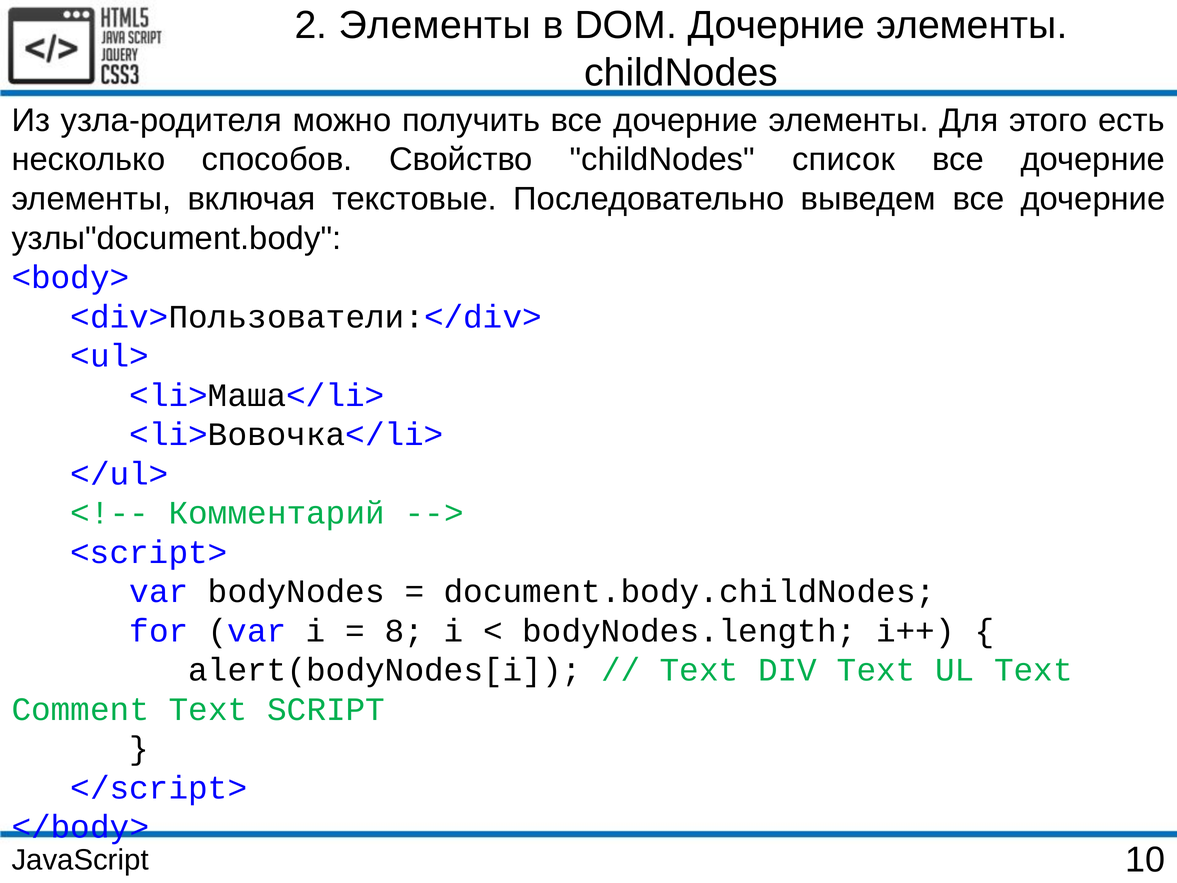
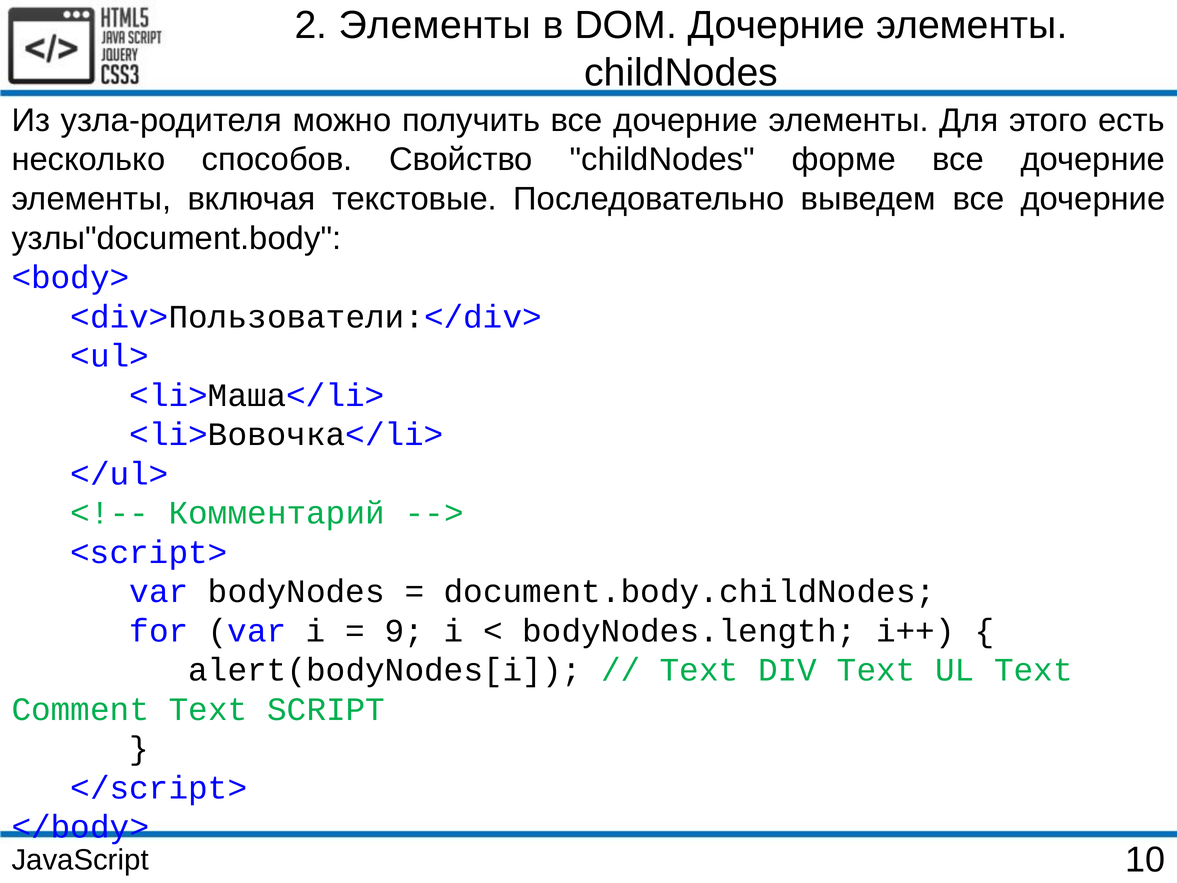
список: список -> форме
8: 8 -> 9
